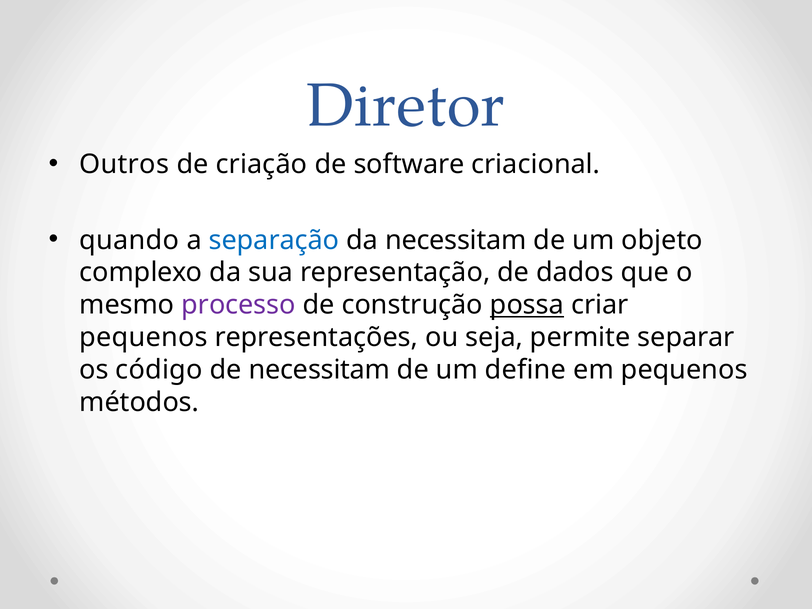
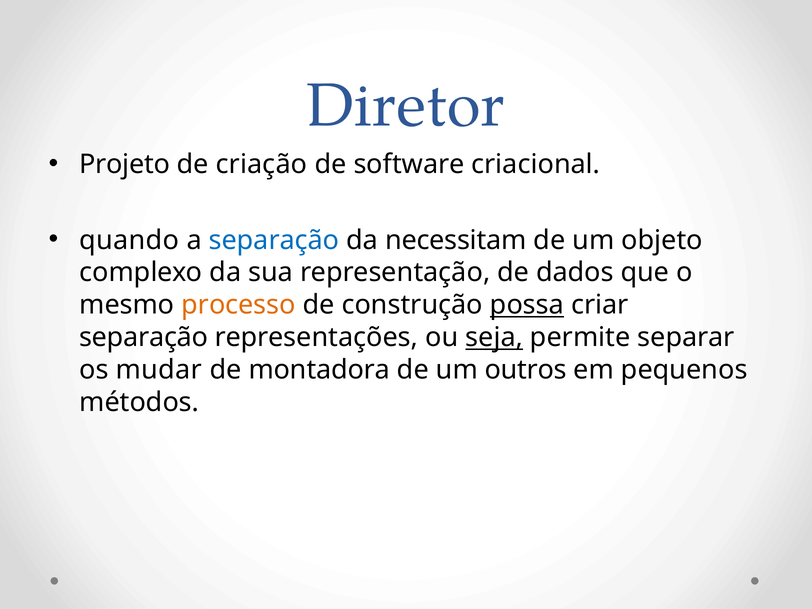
Outros: Outros -> Projeto
processo colour: purple -> orange
pequenos at (143, 338): pequenos -> separação
seja underline: none -> present
código: código -> mudar
de necessitam: necessitam -> montadora
define: define -> outros
